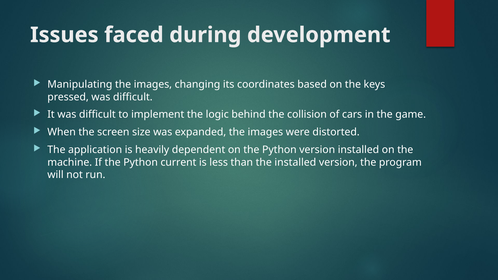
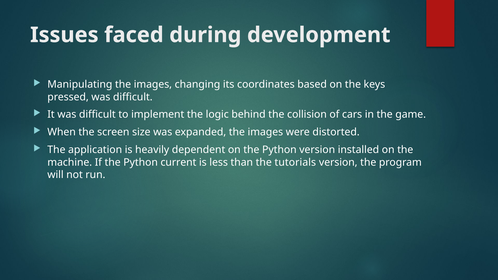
the installed: installed -> tutorials
